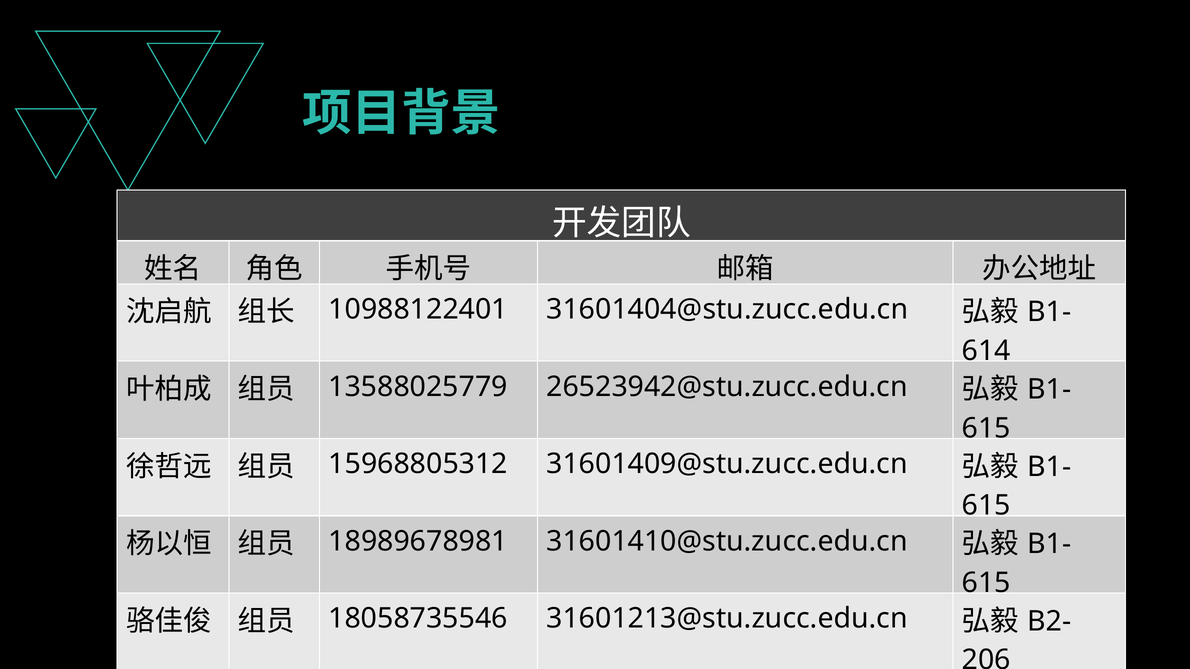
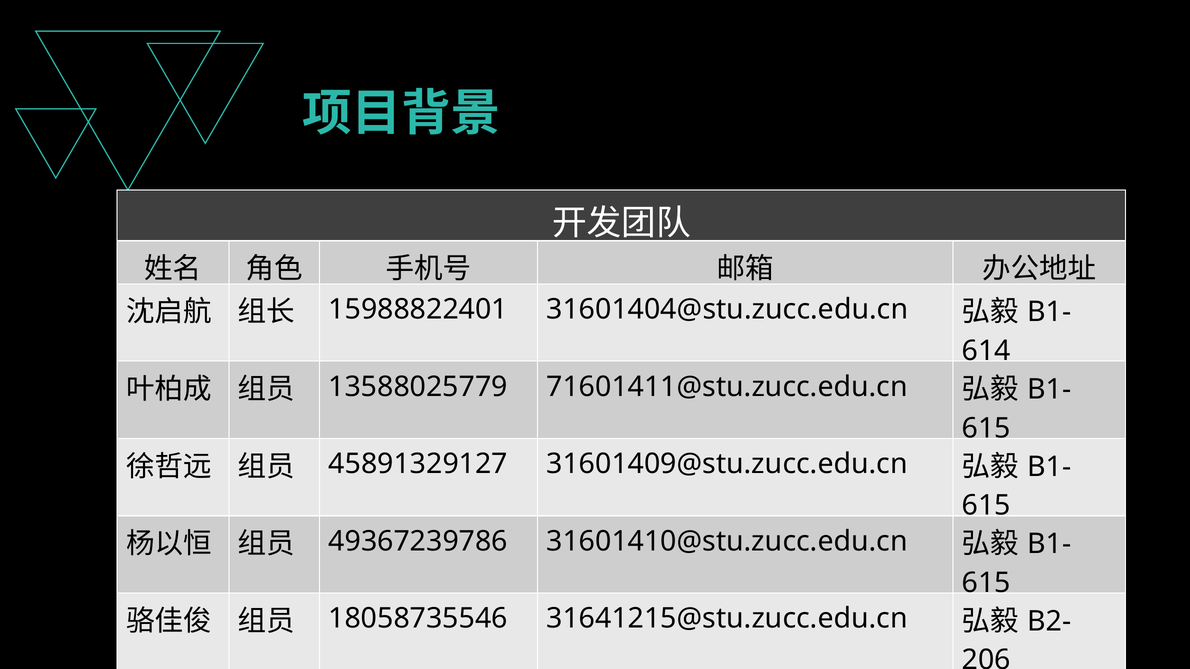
10988122401: 10988122401 -> 15988822401
26523942@stu.zucc.edu.cn: 26523942@stu.zucc.edu.cn -> 71601411@stu.zucc.edu.cn
15968805312: 15968805312 -> 45891329127
18989678981: 18989678981 -> 49367239786
31601213@stu.zucc.edu.cn: 31601213@stu.zucc.edu.cn -> 31641215@stu.zucc.edu.cn
